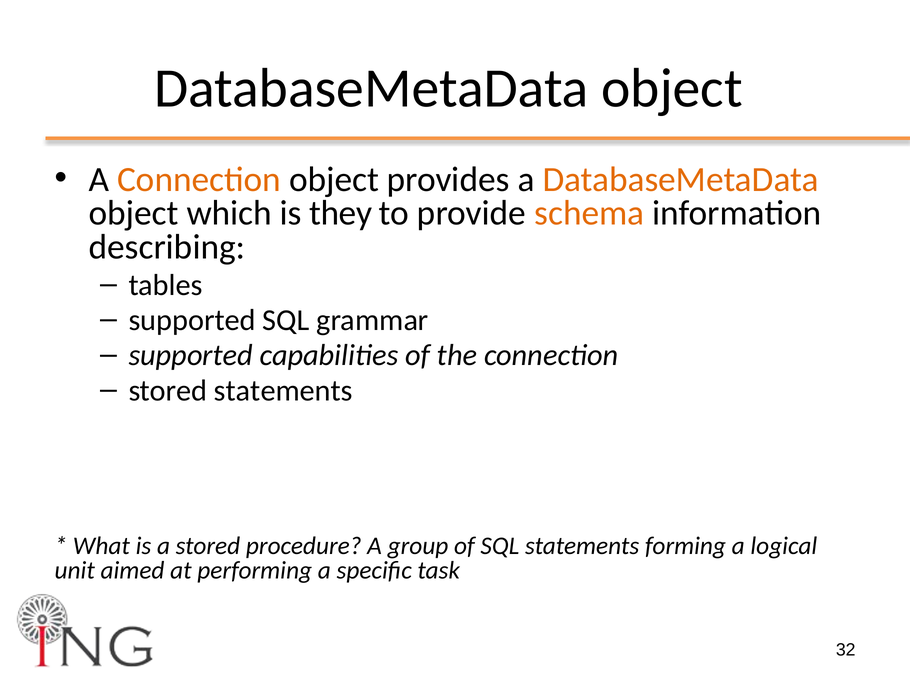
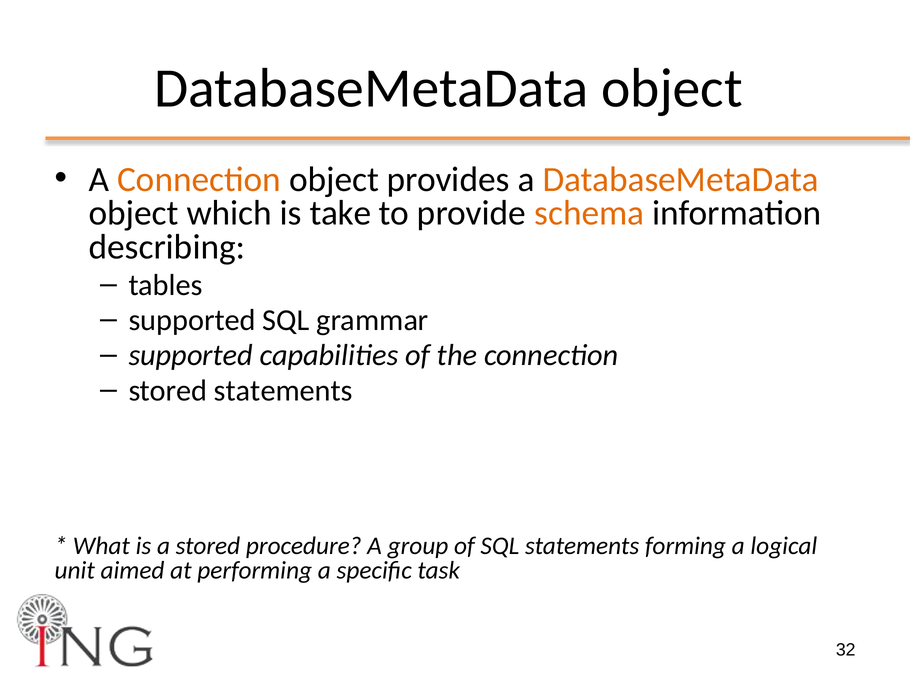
they: they -> take
